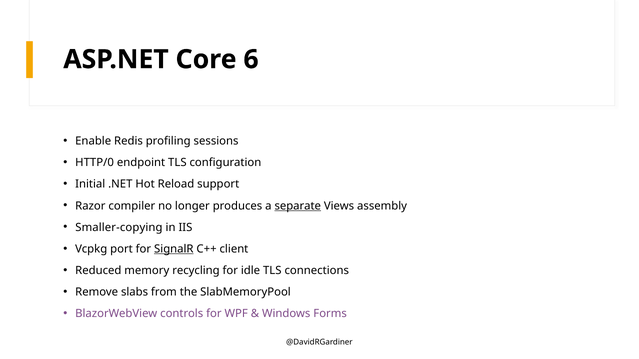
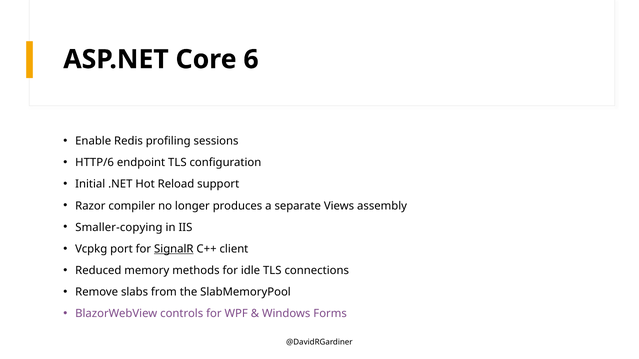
HTTP/0: HTTP/0 -> HTTP/6
separate underline: present -> none
recycling: recycling -> methods
